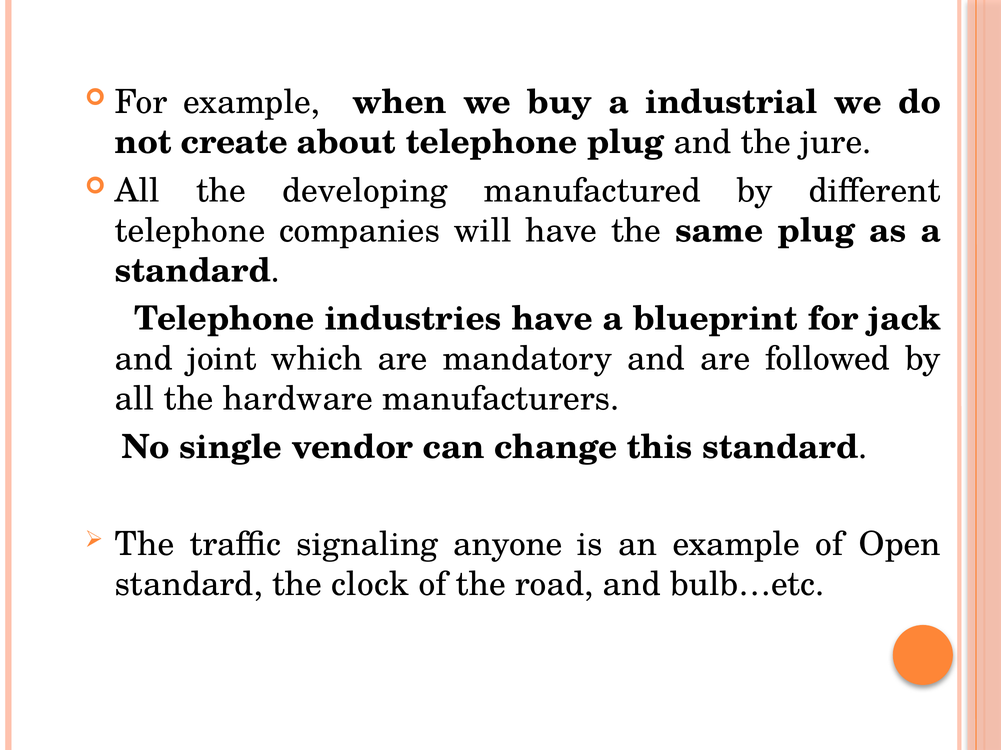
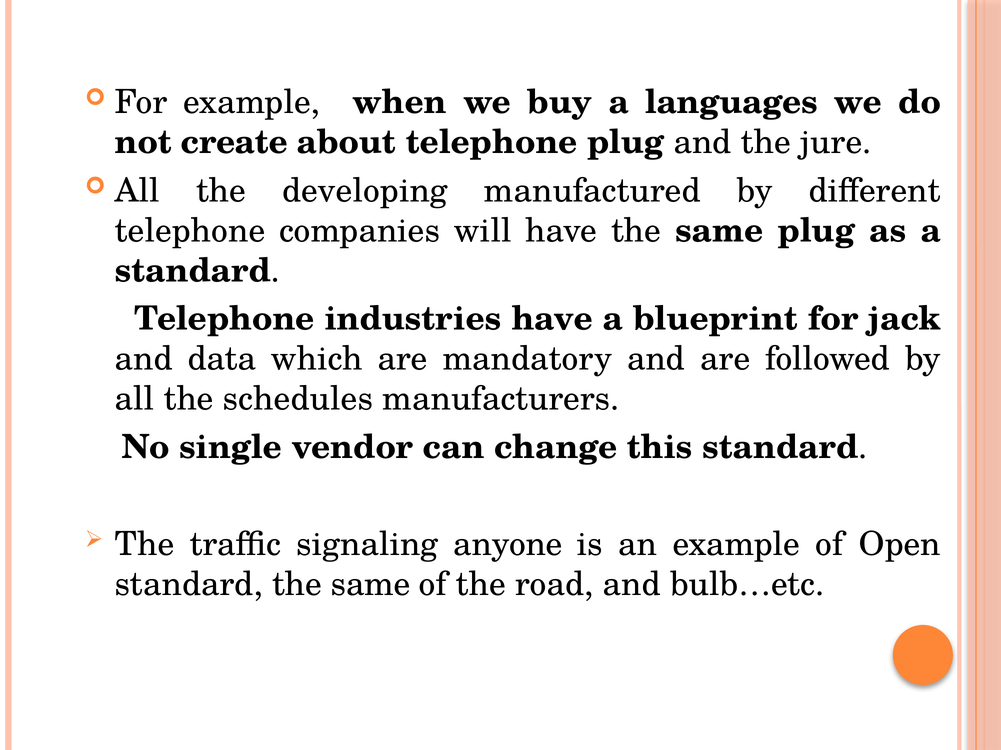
industrial: industrial -> languages
joint: joint -> data
hardware: hardware -> schedules
standard the clock: clock -> same
